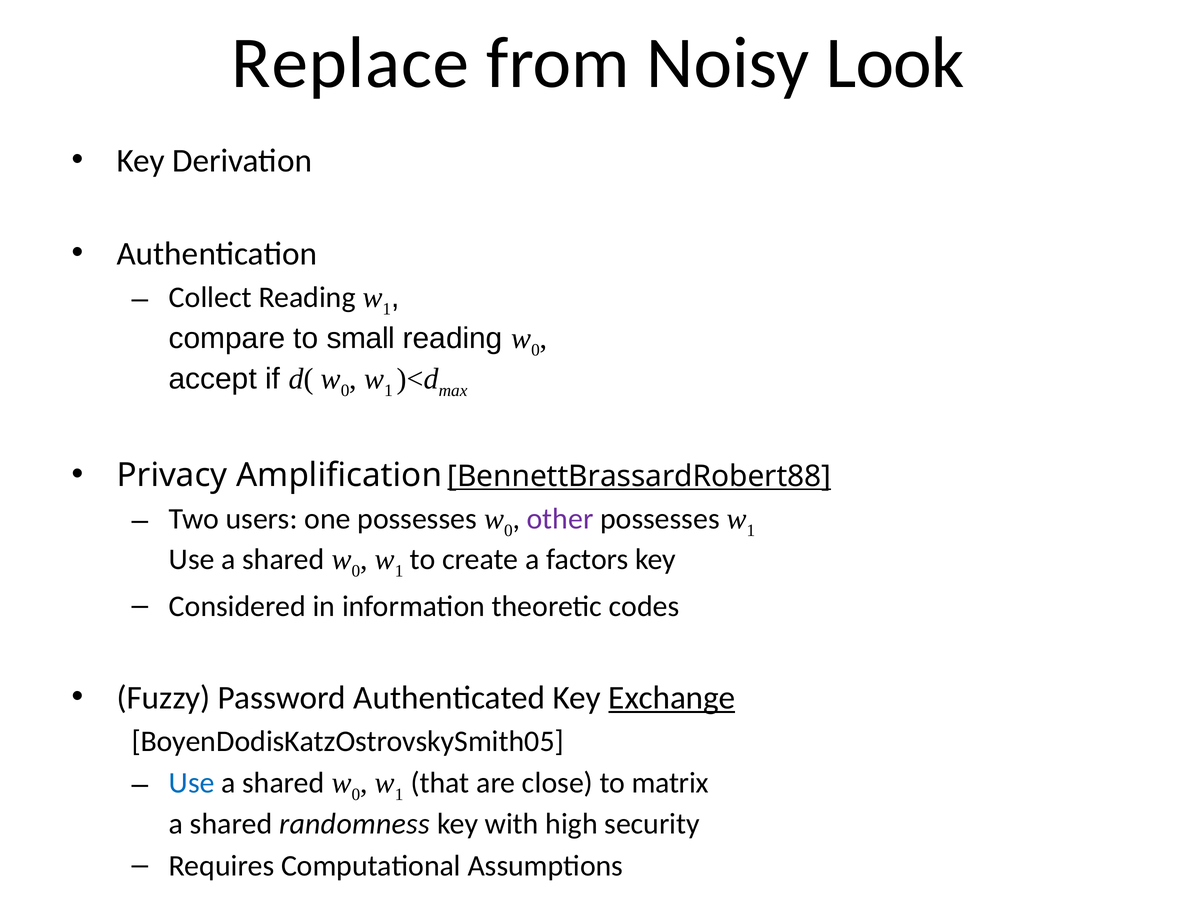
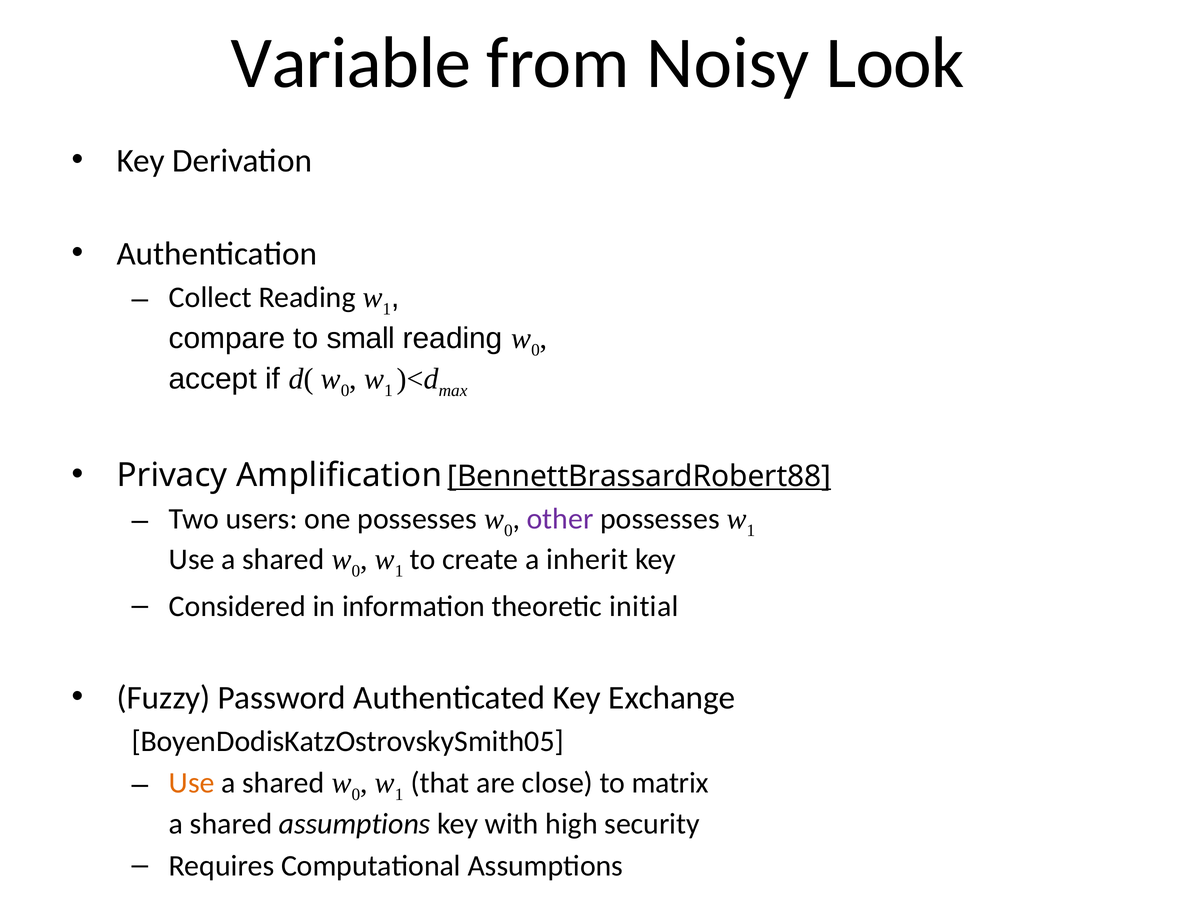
Replace: Replace -> Variable
factors: factors -> inherit
codes: codes -> initial
Exchange underline: present -> none
Use at (192, 783) colour: blue -> orange
shared randomness: randomness -> assumptions
